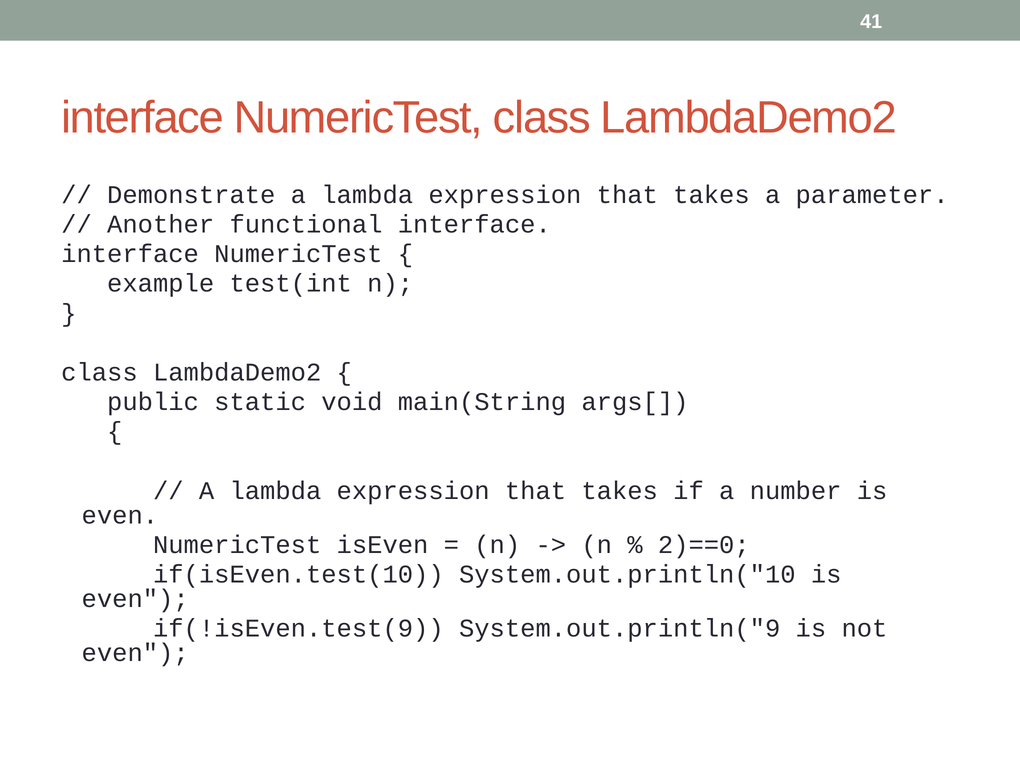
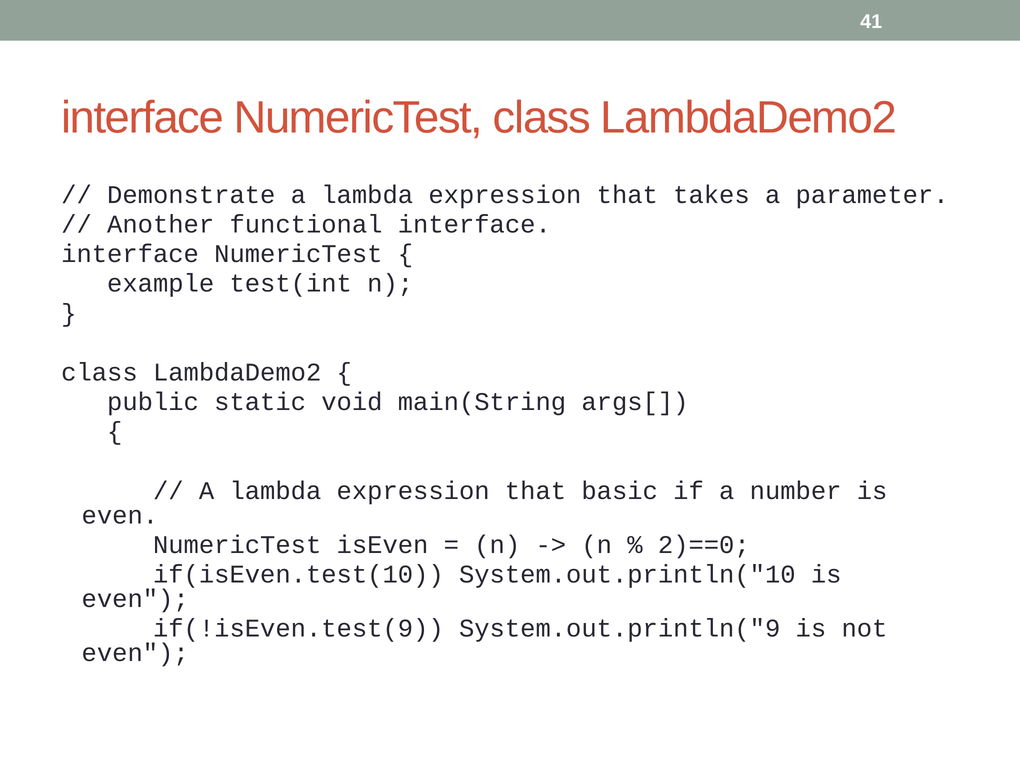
takes at (620, 491): takes -> basic
